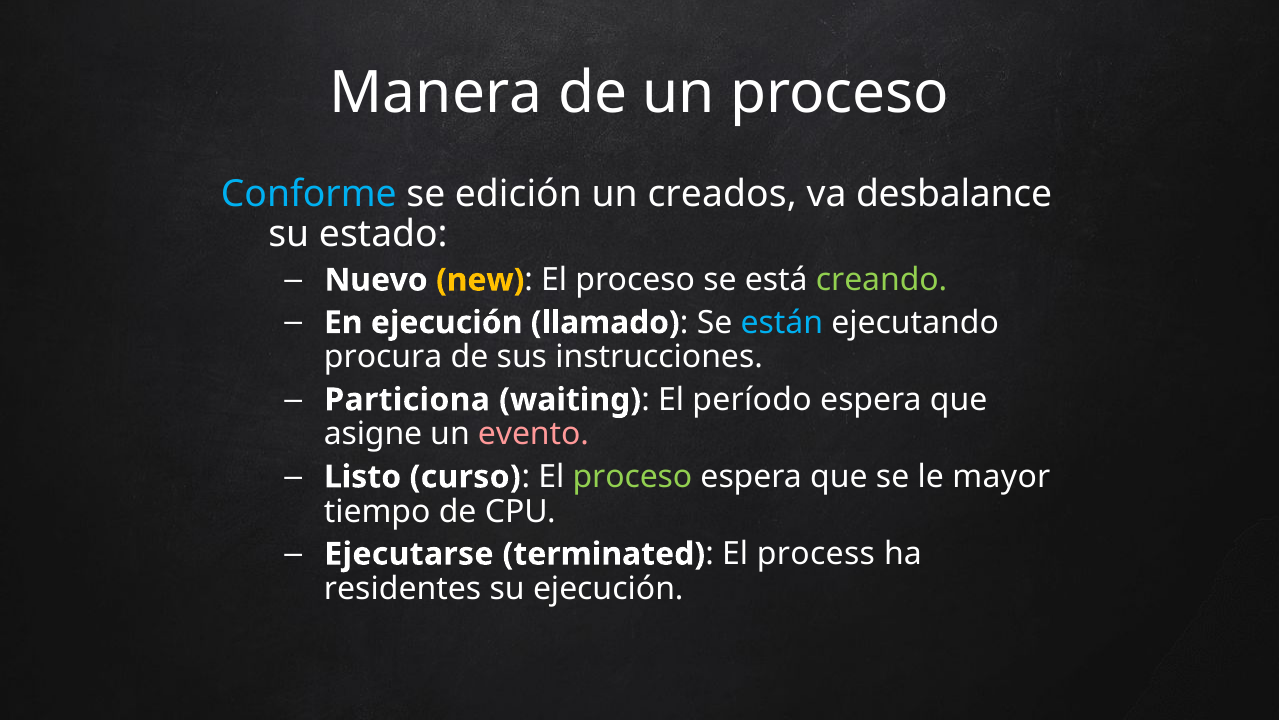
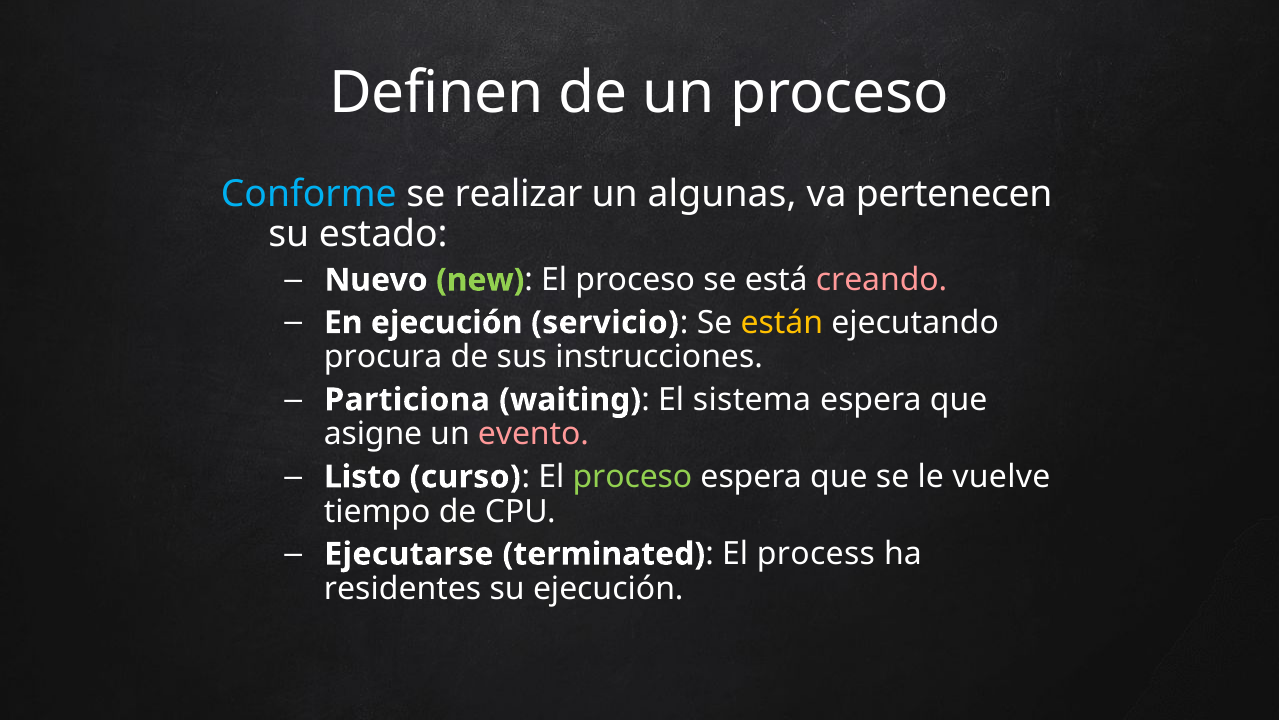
Manera: Manera -> Definen
edición: edición -> realizar
creados: creados -> algunas
desbalance: desbalance -> pertenecen
new colour: yellow -> light green
creando colour: light green -> pink
llamado: llamado -> servicio
están colour: light blue -> yellow
período: período -> sistema
mayor: mayor -> vuelve
